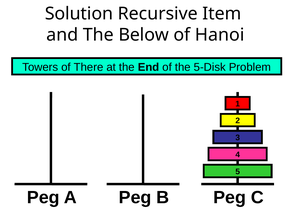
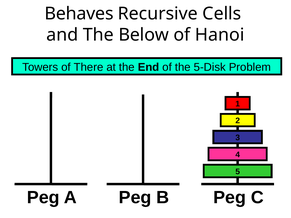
Solution: Solution -> Behaves
Item: Item -> Cells
